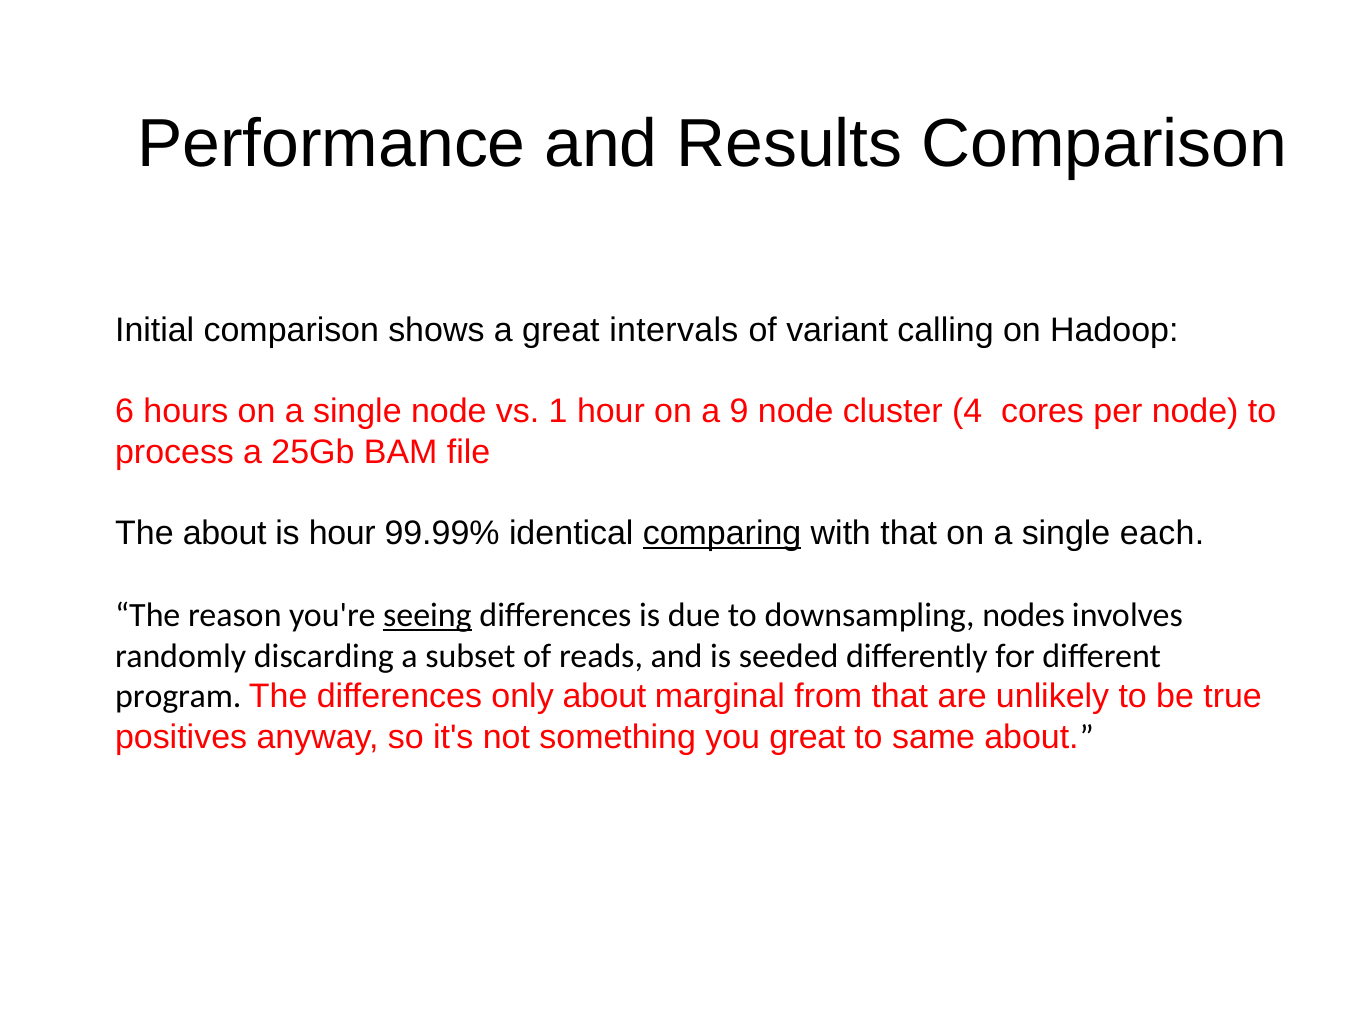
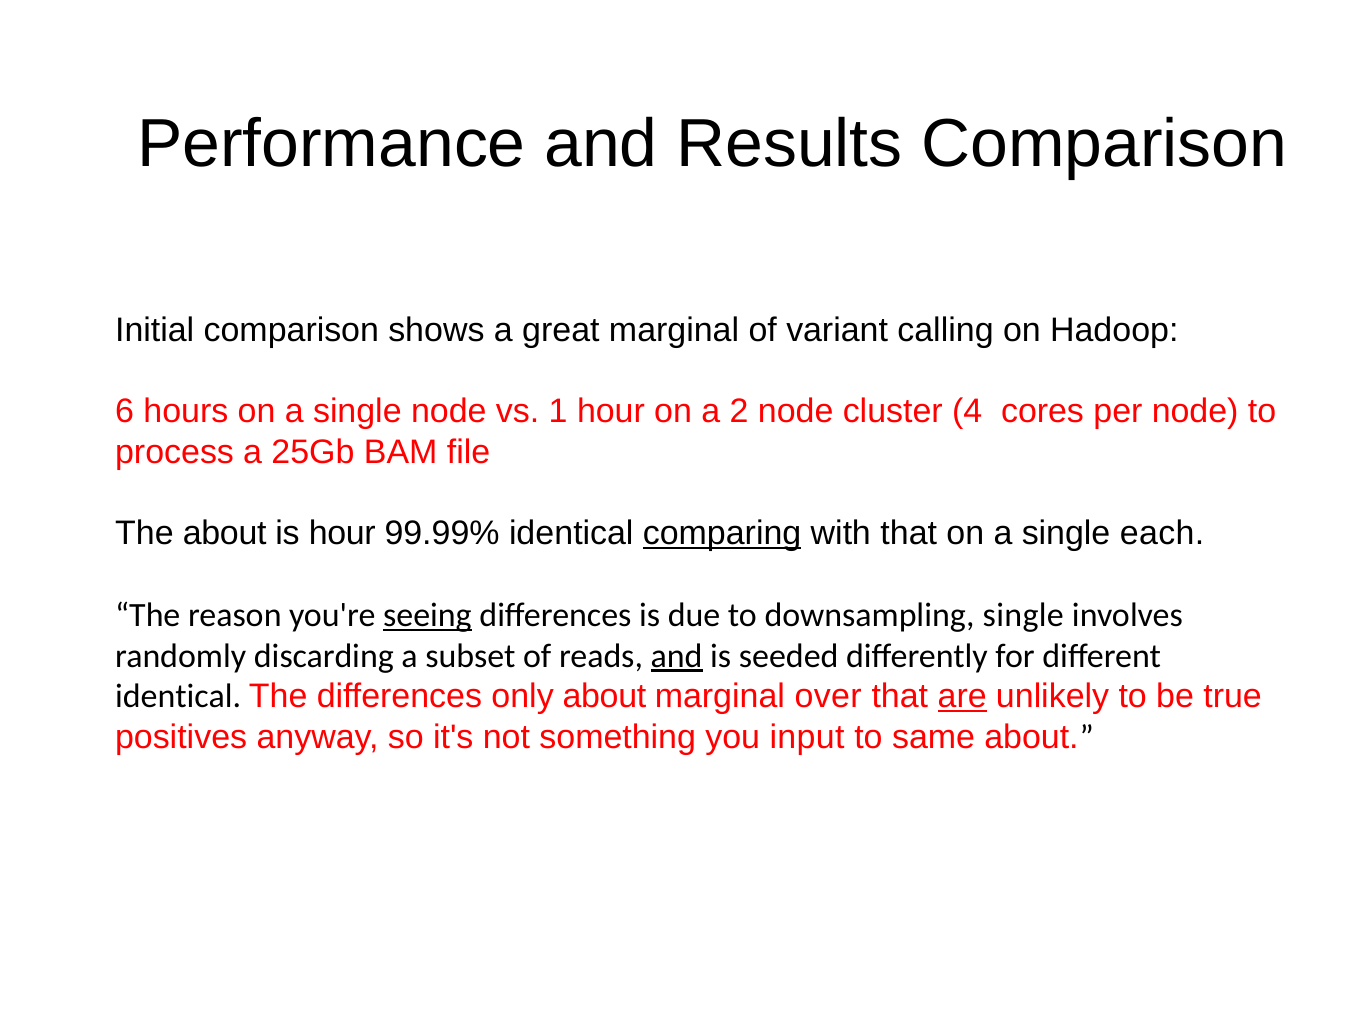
great intervals: intervals -> marginal
9: 9 -> 2
downsampling nodes: nodes -> single
and at (677, 656) underline: none -> present
program at (178, 696): program -> identical
from: from -> over
are underline: none -> present
you great: great -> input
